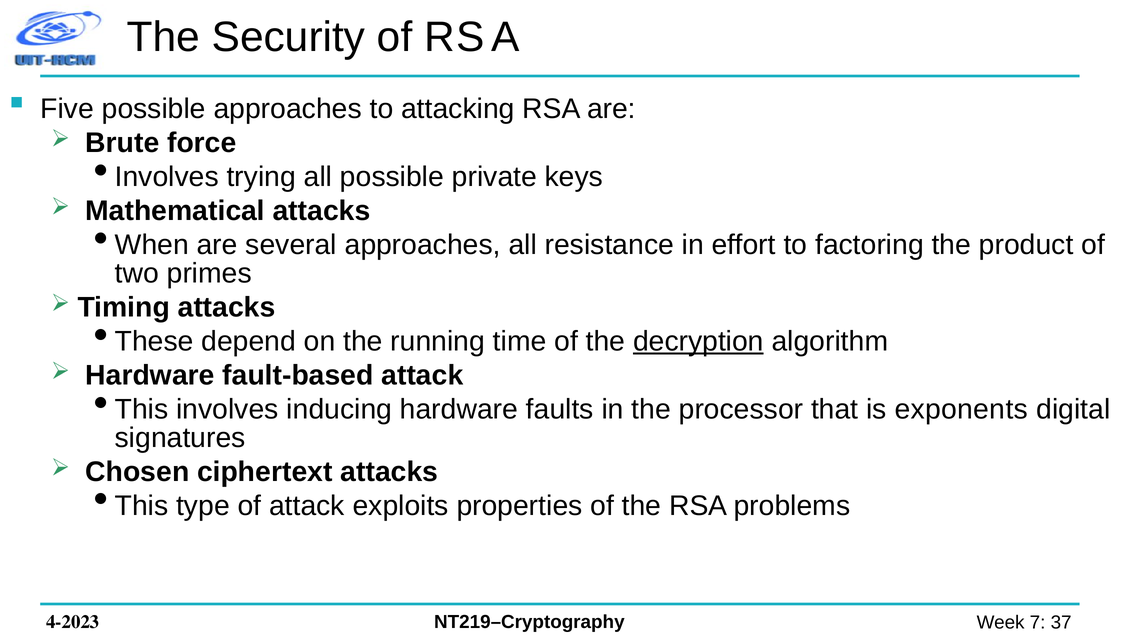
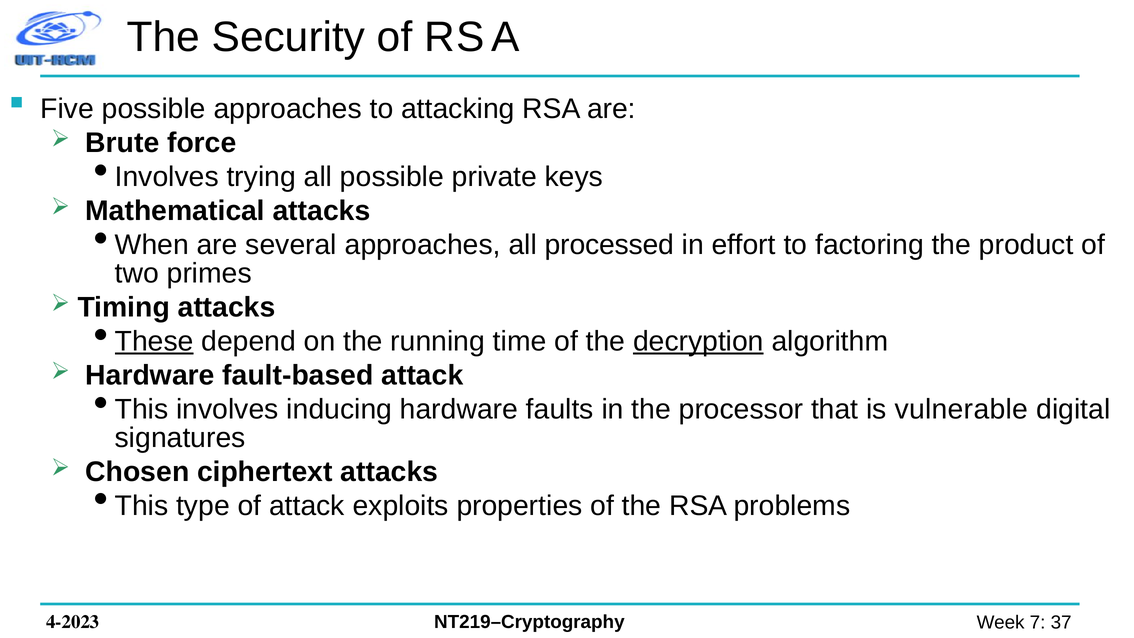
resistance: resistance -> processed
These underline: none -> present
exponents: exponents -> vulnerable
